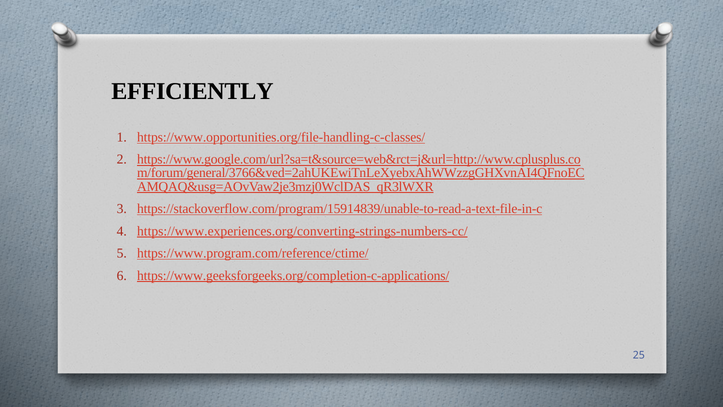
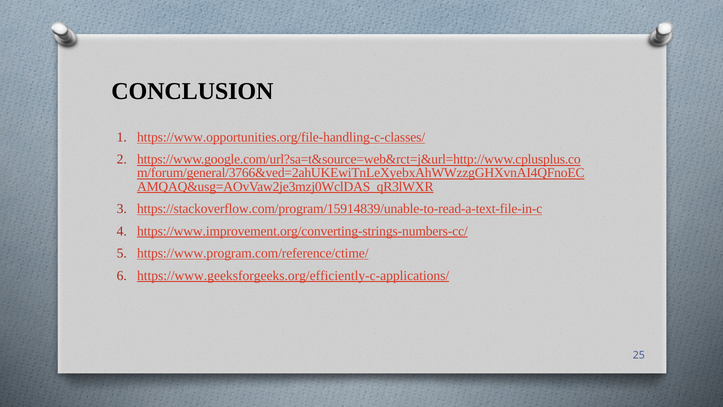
EFFICIENTLY: EFFICIENTLY -> CONCLUSION
https://www.experiences.org/converting-strings-numbers-cc/: https://www.experiences.org/converting-strings-numbers-cc/ -> https://www.improvement.org/converting-strings-numbers-cc/
https://www.geeksforgeeks.org/completion-c-applications/: https://www.geeksforgeeks.org/completion-c-applications/ -> https://www.geeksforgeeks.org/efficiently-c-applications/
